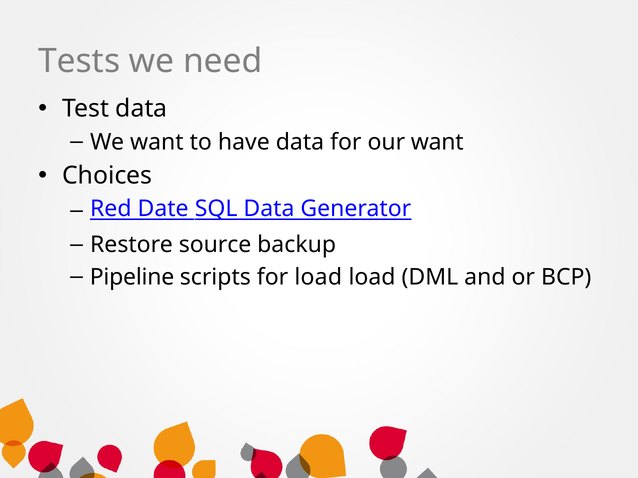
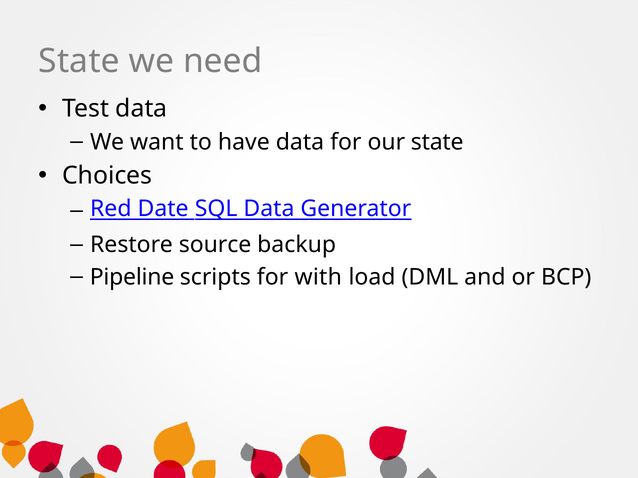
Tests at (79, 61): Tests -> State
our want: want -> state
for load: load -> with
